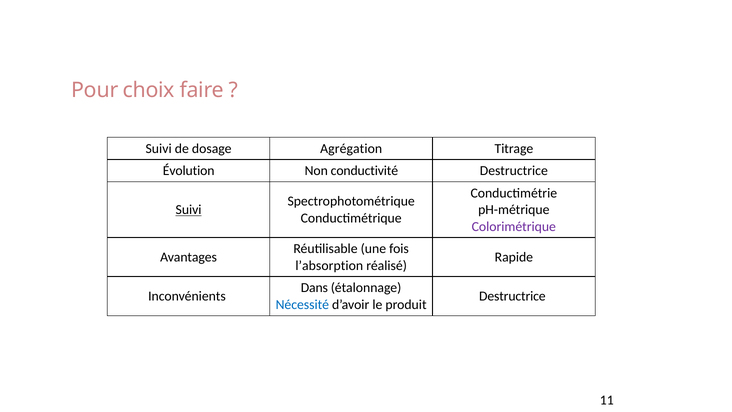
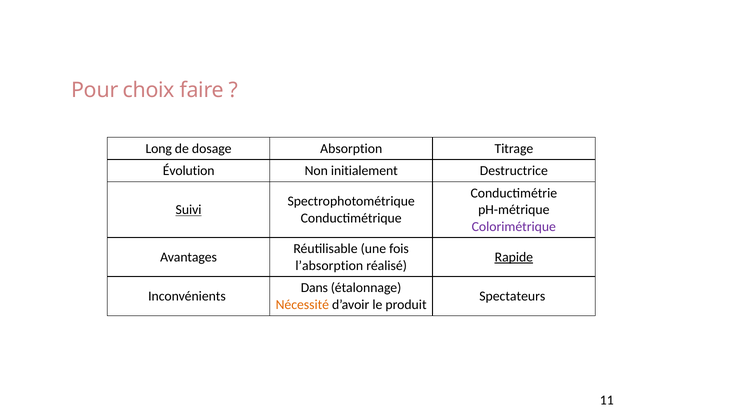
Suivi at (159, 148): Suivi -> Long
Agrégation: Agrégation -> Absorption
conductivité: conductivité -> initialement
Rapide underline: none -> present
Destructrice at (512, 296): Destructrice -> Spectateurs
Nécessité colour: blue -> orange
